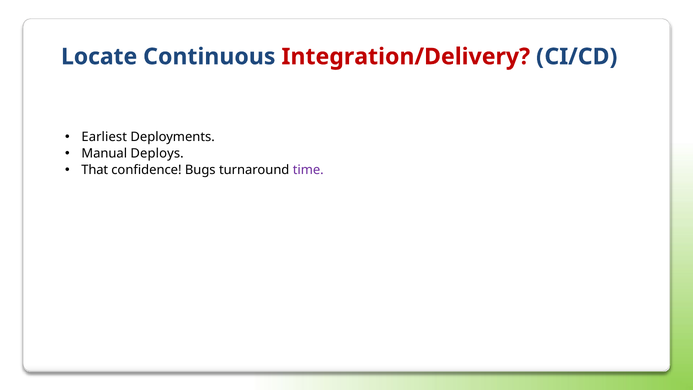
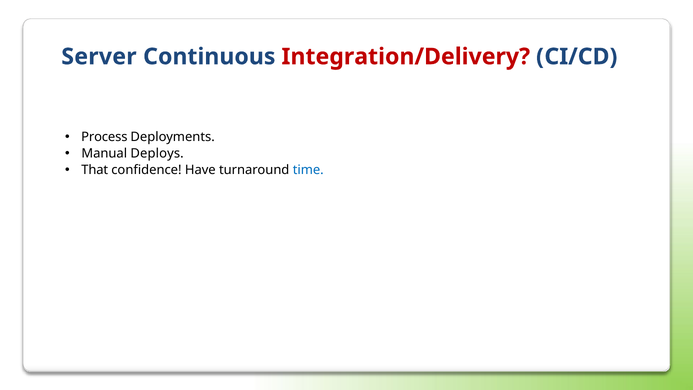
Locate: Locate -> Server
Earliest: Earliest -> Process
Bugs: Bugs -> Have
time colour: purple -> blue
